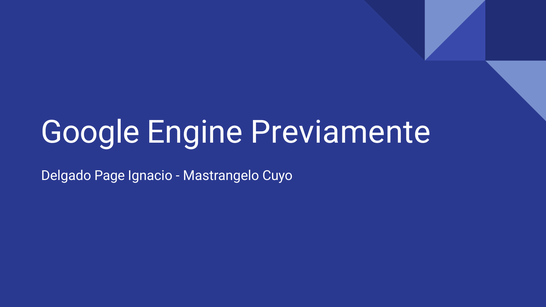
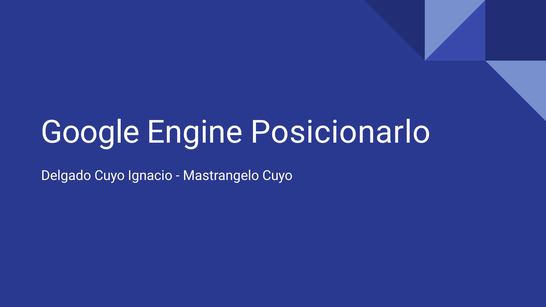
Previamente: Previamente -> Posicionarlo
Delgado Page: Page -> Cuyo
